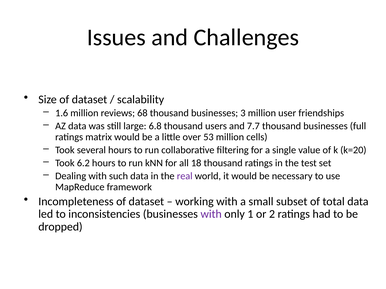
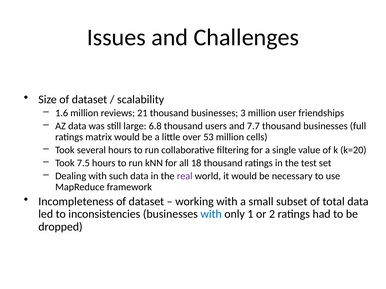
68: 68 -> 21
6.2: 6.2 -> 7.5
with at (211, 214) colour: purple -> blue
